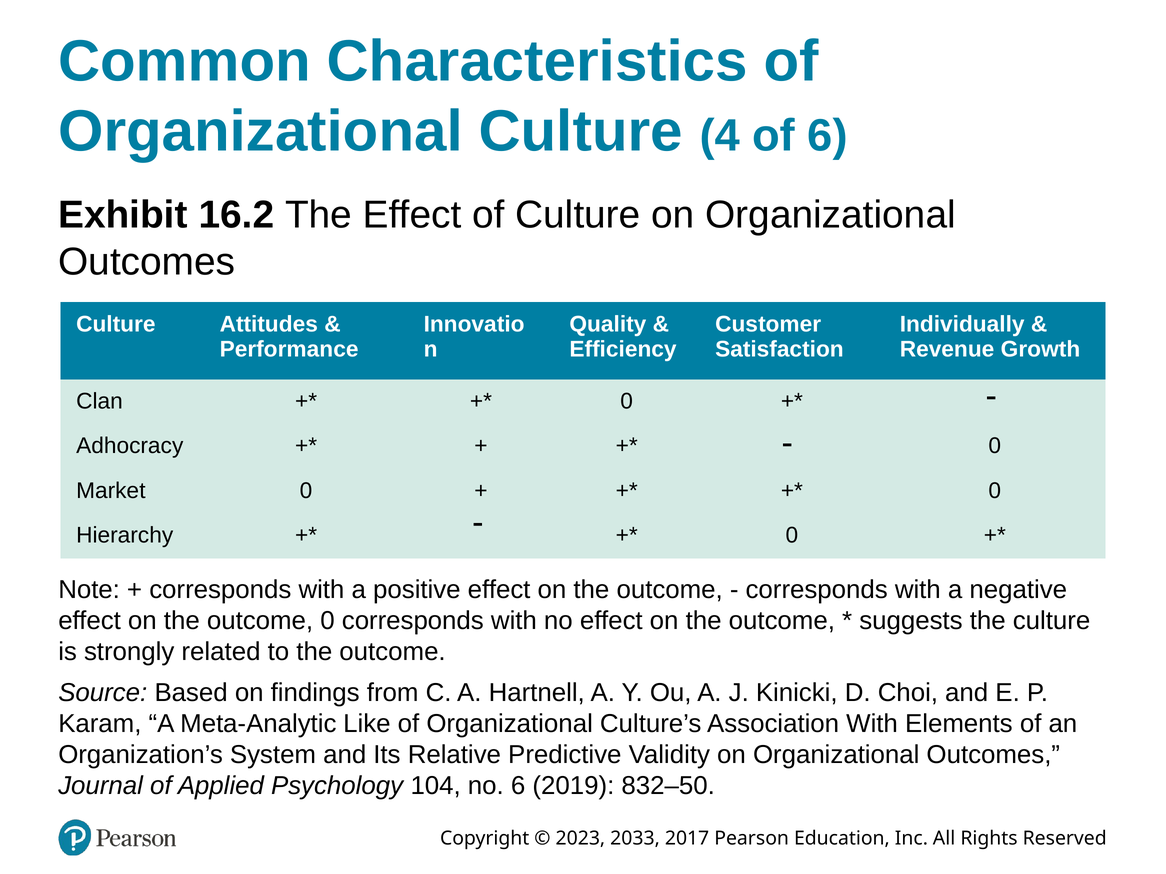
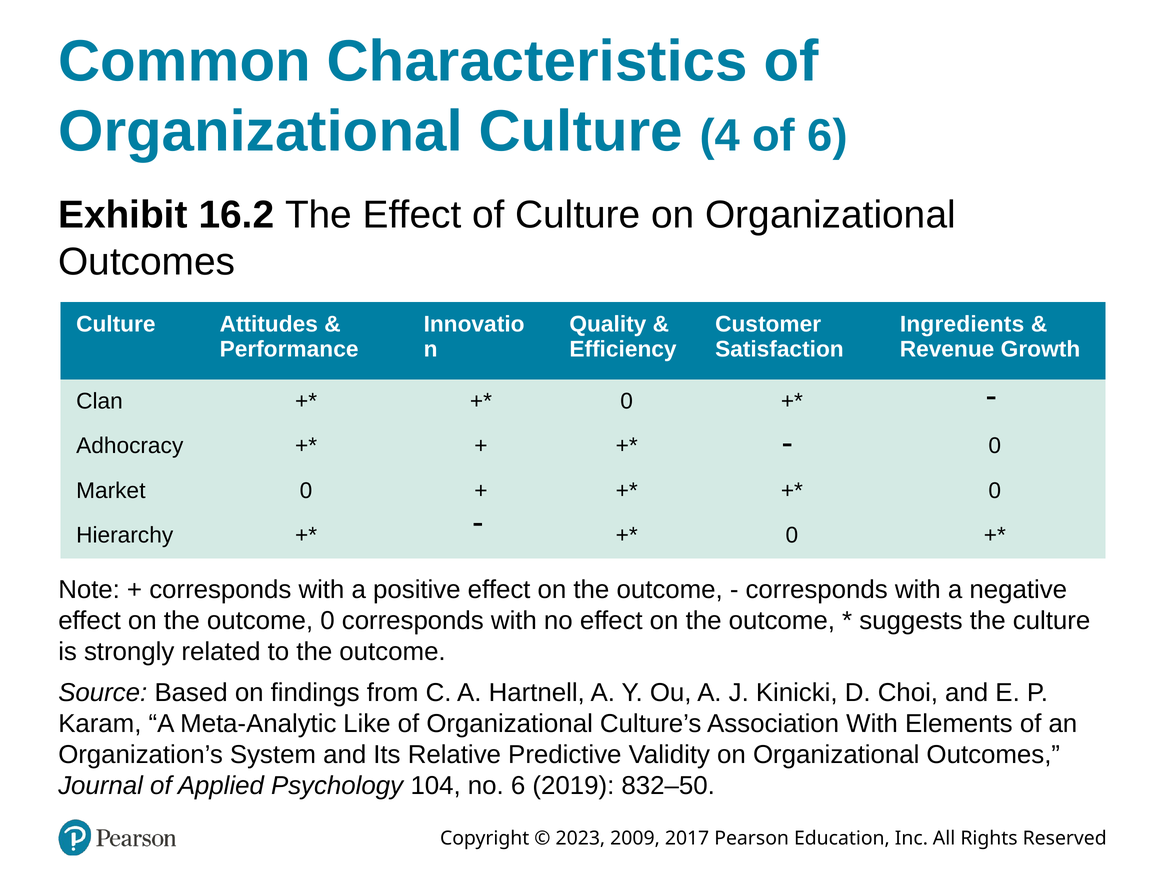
Individually: Individually -> Ingredients
2033: 2033 -> 2009
